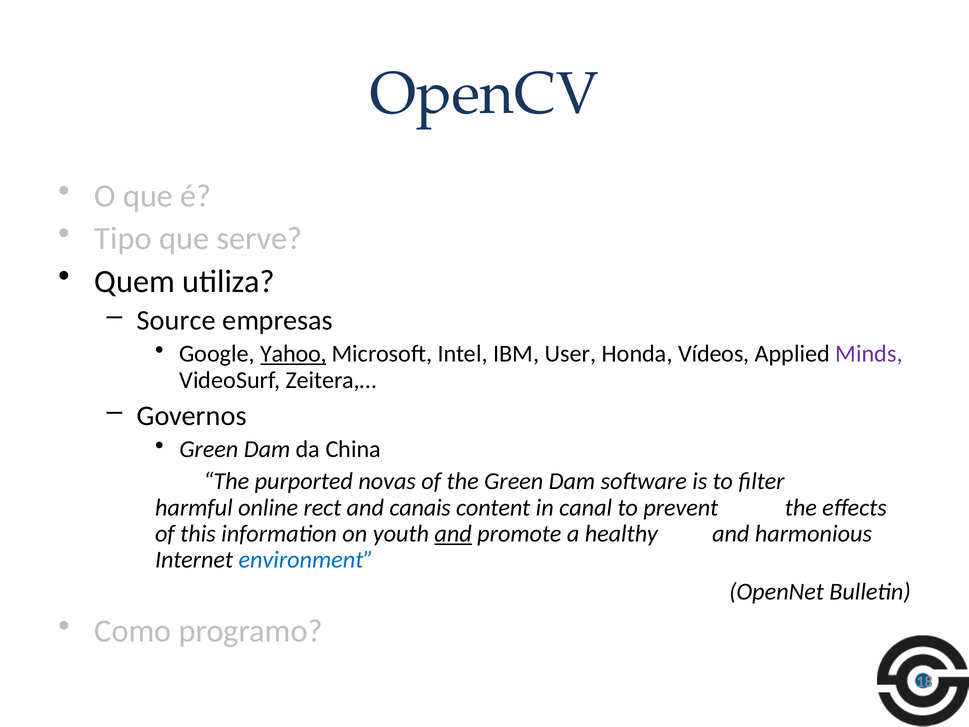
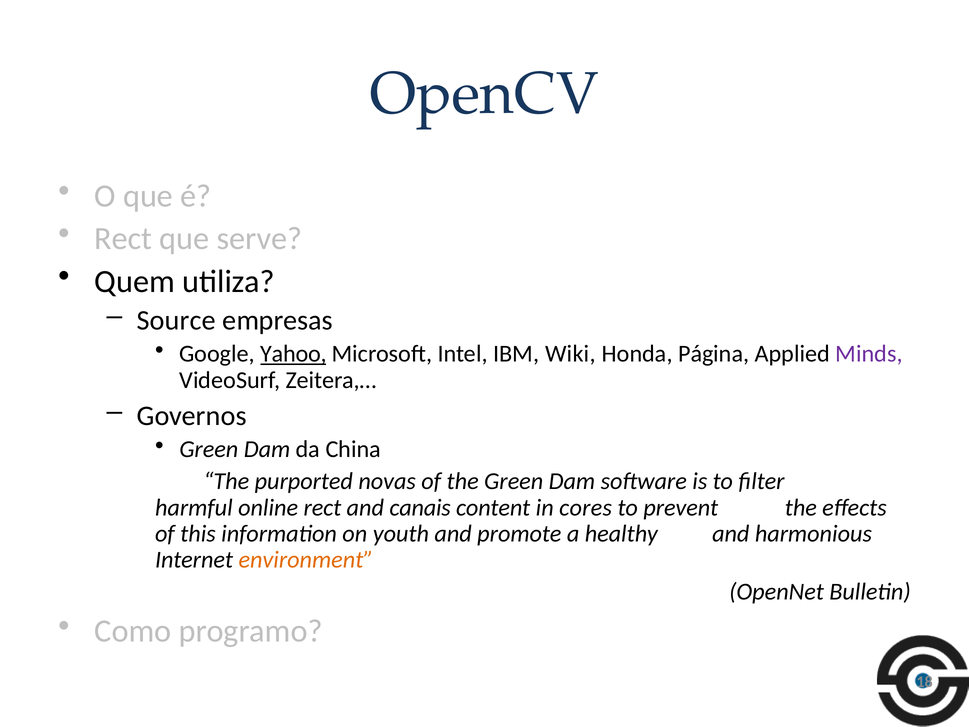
Tipo at (123, 239): Tipo -> Rect
User: User -> Wiki
Vídeos: Vídeos -> Página
canal: canal -> cores
and at (453, 534) underline: present -> none
environment colour: blue -> orange
